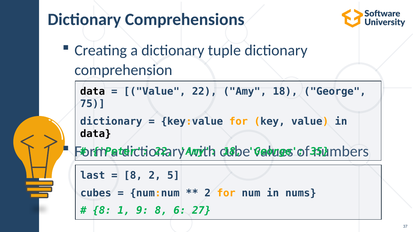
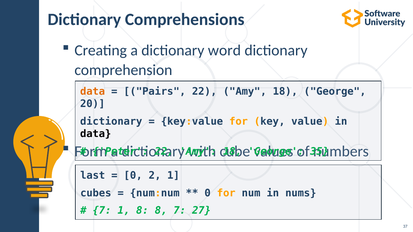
tuple: tuple -> word
data at (93, 92) colour: black -> orange
Value at (155, 92): Value -> Pairs
75: 75 -> 20
8 at (133, 176): 8 -> 0
2 5: 5 -> 1
2 at (208, 193): 2 -> 0
8 at (102, 211): 8 -> 7
1 9: 9 -> 8
8 6: 6 -> 7
